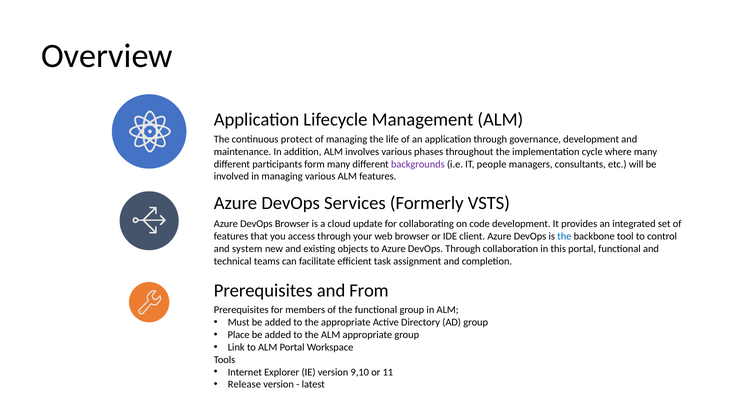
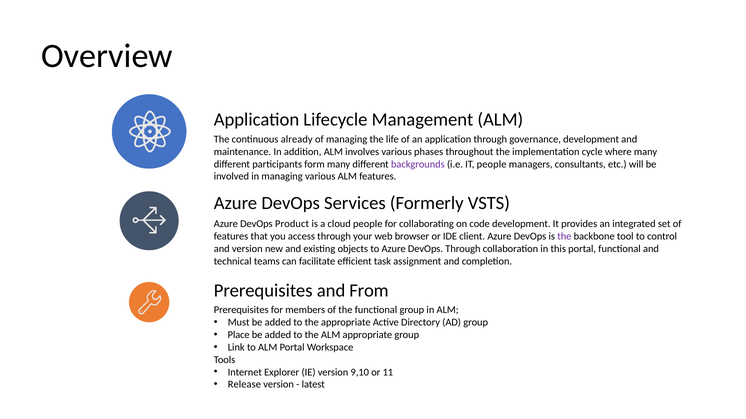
protect: protect -> already
DevOps Browser: Browser -> Product
cloud update: update -> people
the at (564, 237) colour: blue -> purple
and system: system -> version
